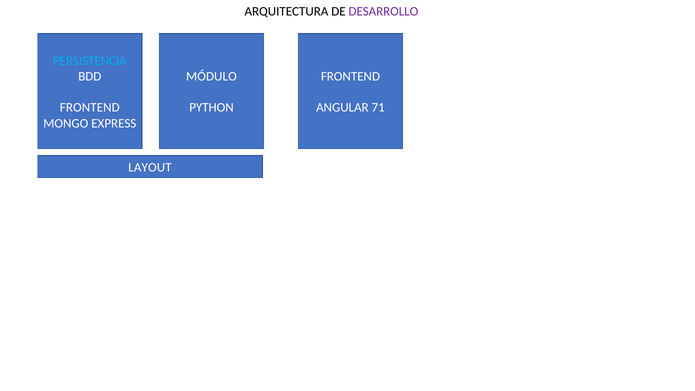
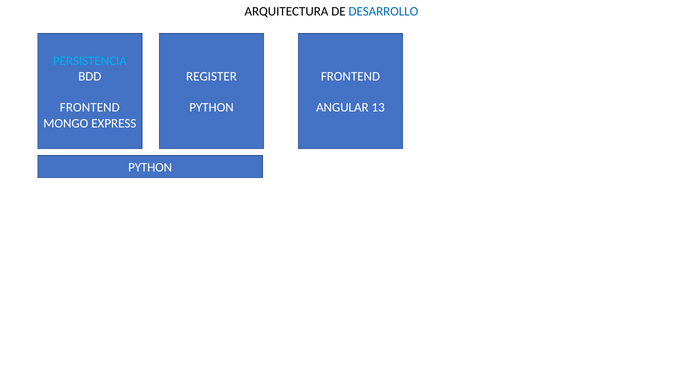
DESARROLLO colour: purple -> blue
MÓDULO: MÓDULO -> REGISTER
71: 71 -> 13
LAYOUT at (150, 168): LAYOUT -> PYTHON
